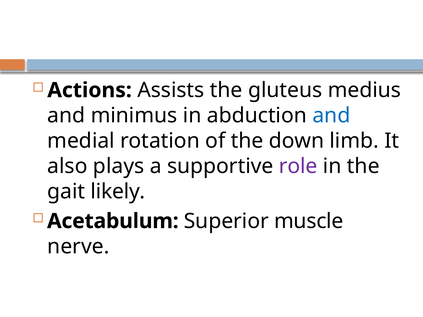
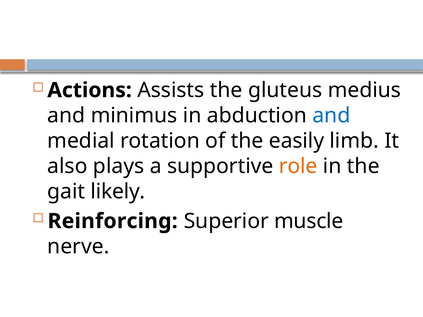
down: down -> easily
role colour: purple -> orange
Acetabulum: Acetabulum -> Reinforcing
